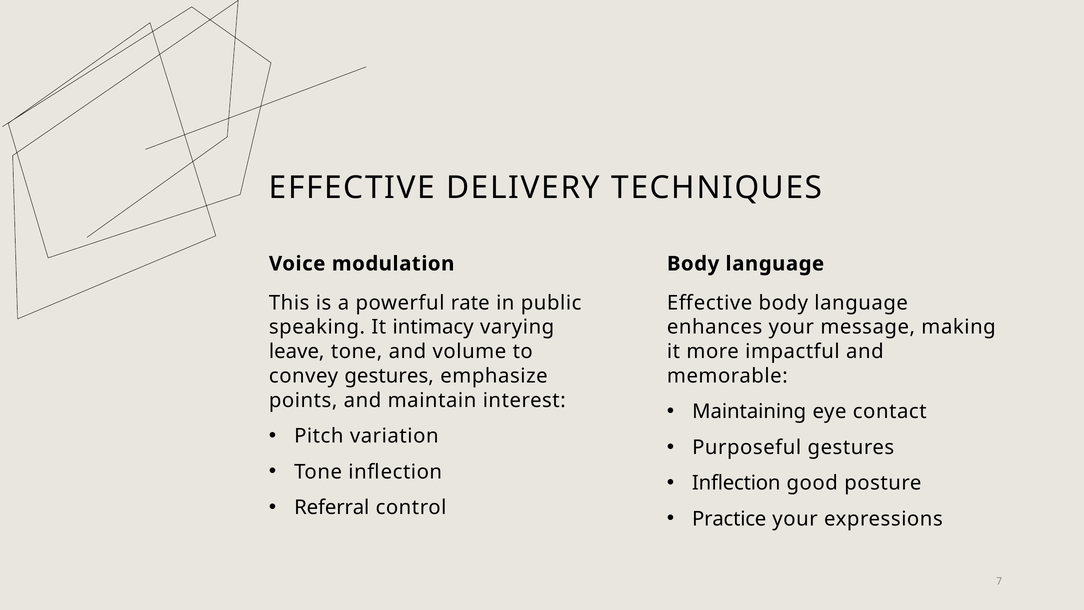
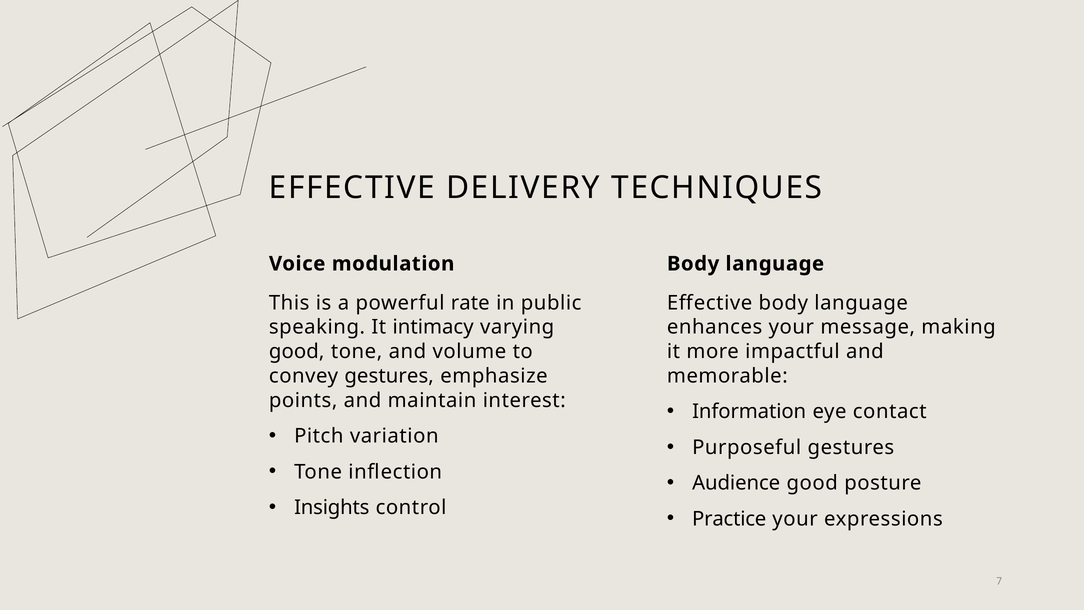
leave at (297, 351): leave -> good
Maintaining: Maintaining -> Information
Inflection at (736, 483): Inflection -> Audience
Referral: Referral -> Insights
